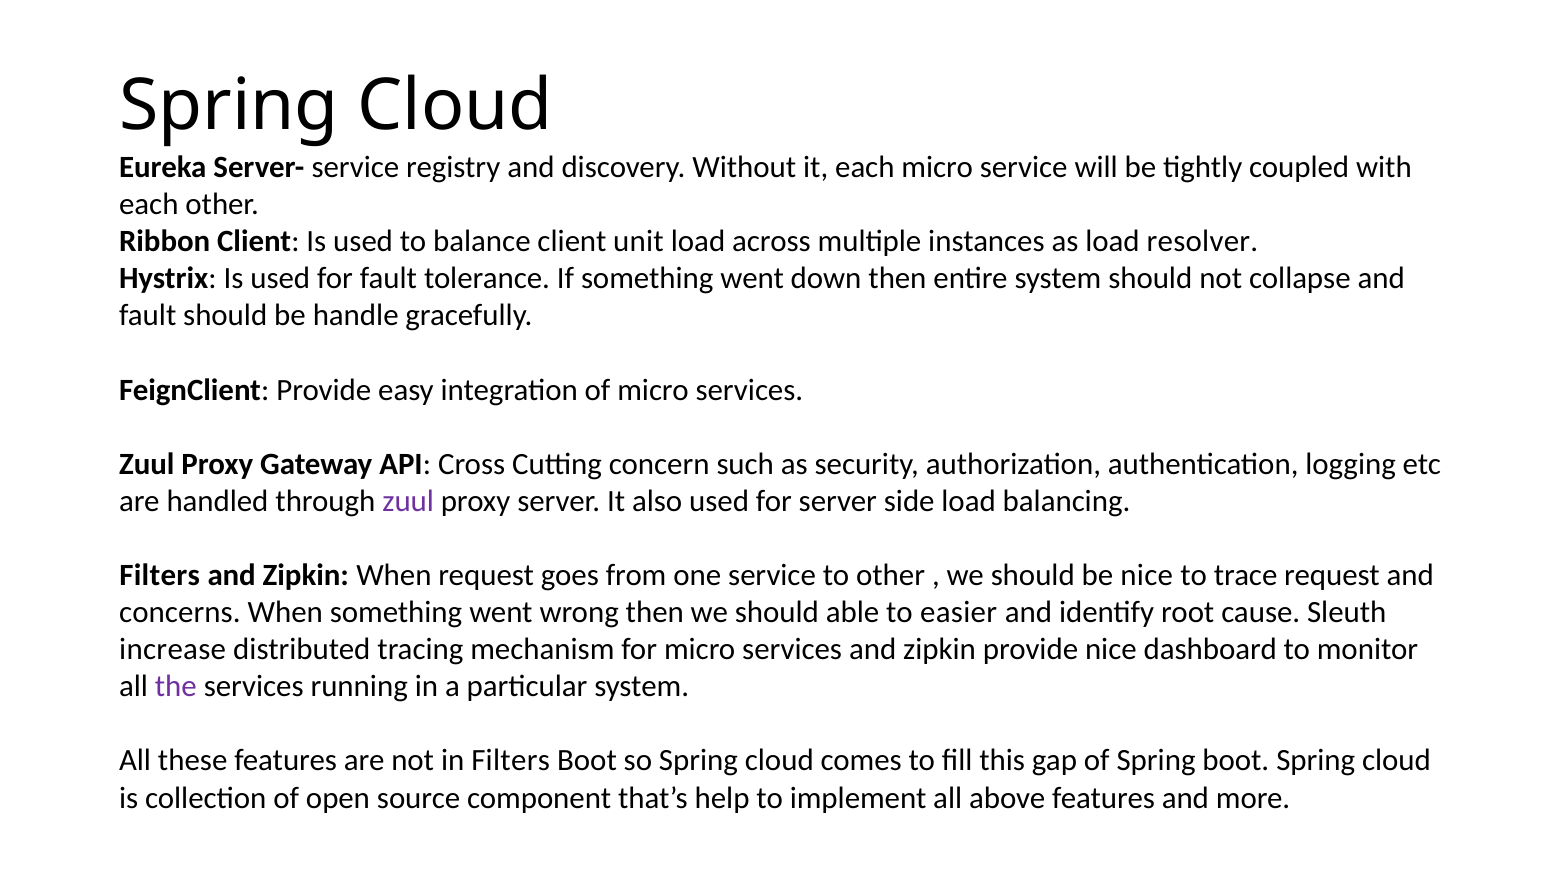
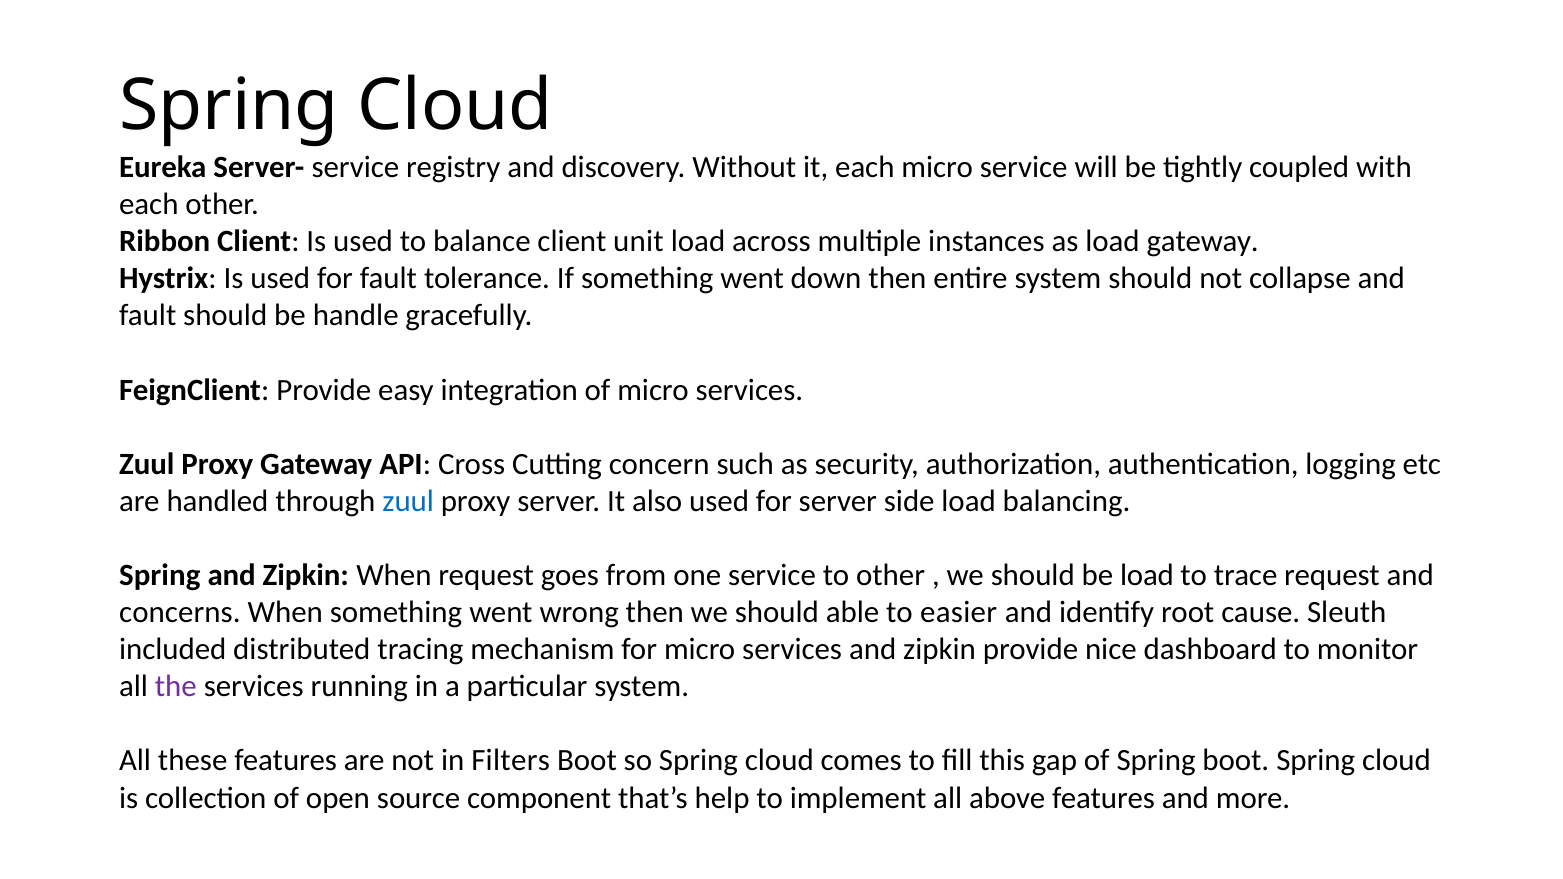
load resolver: resolver -> gateway
zuul at (408, 501) colour: purple -> blue
Filters at (160, 575): Filters -> Spring
be nice: nice -> load
increase: increase -> included
